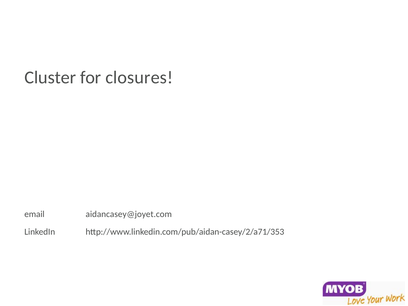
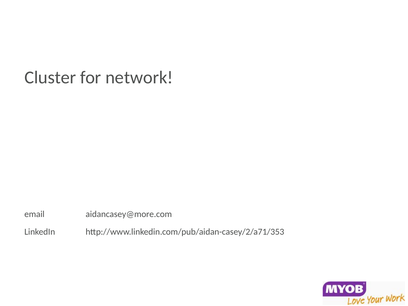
closures: closures -> network
aidancasey@joyet.com: aidancasey@joyet.com -> aidancasey@more.com
